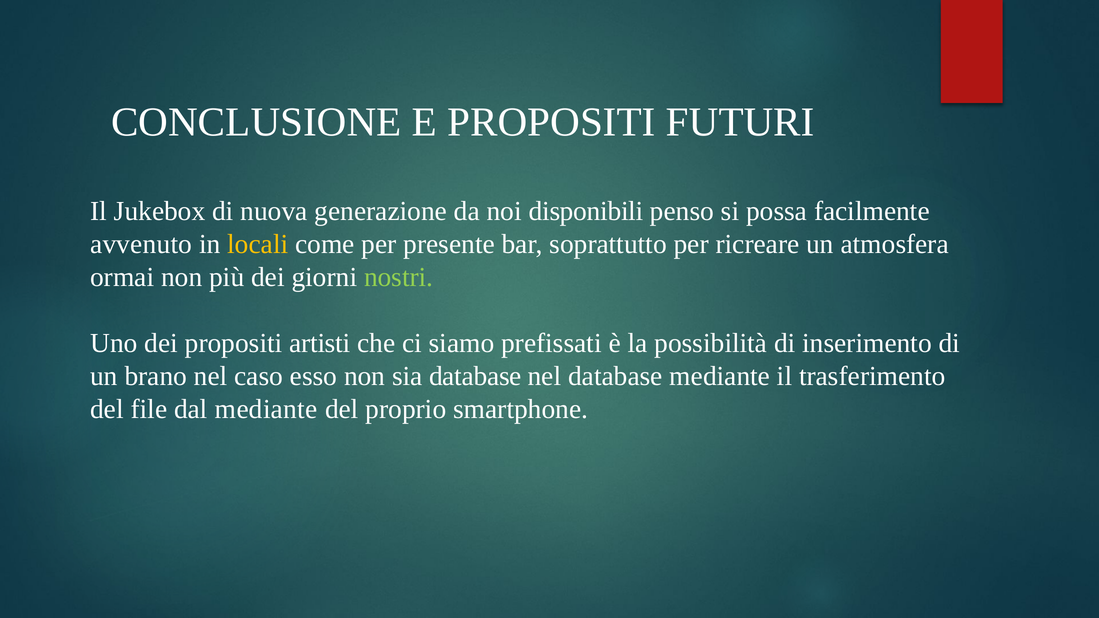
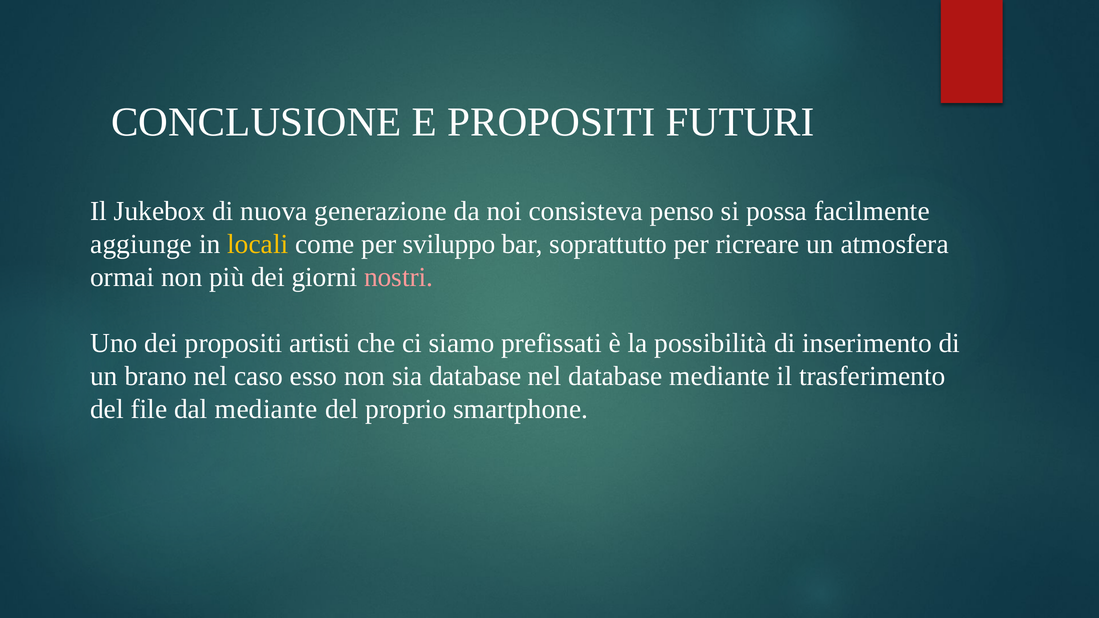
disponibili: disponibili -> consisteva
avvenuto: avvenuto -> aggiunge
presente: presente -> sviluppo
nostri colour: light green -> pink
